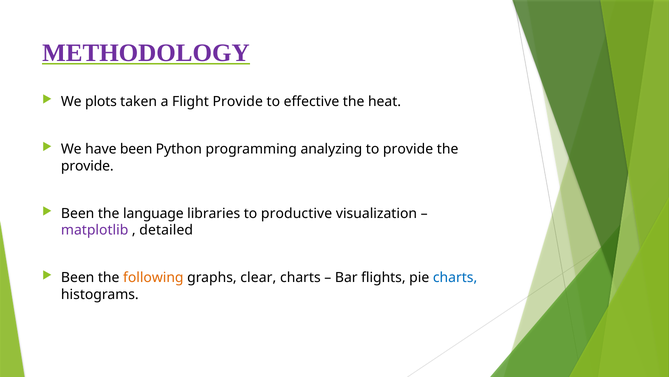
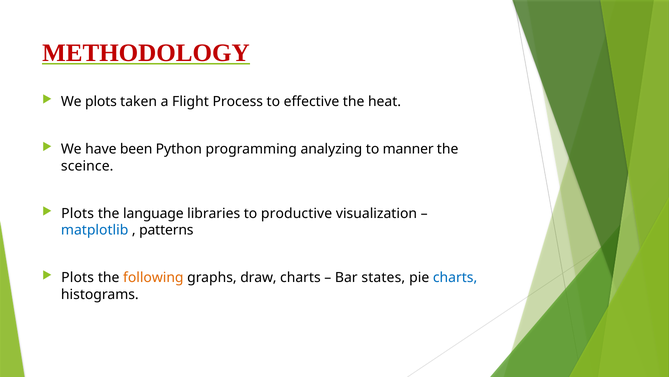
METHODOLOGY colour: purple -> red
Flight Provide: Provide -> Process
to provide: provide -> manner
provide at (87, 166): provide -> sceince
Been at (78, 213): Been -> Plots
matplotlib colour: purple -> blue
detailed: detailed -> patterns
Been at (78, 277): Been -> Plots
clear: clear -> draw
flights: flights -> states
